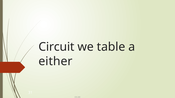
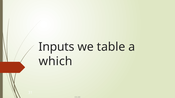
Circuit: Circuit -> Inputs
either: either -> which
